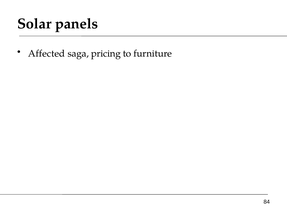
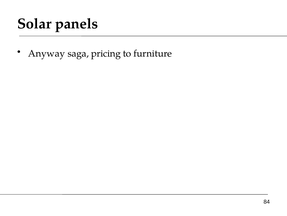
Affected: Affected -> Anyway
